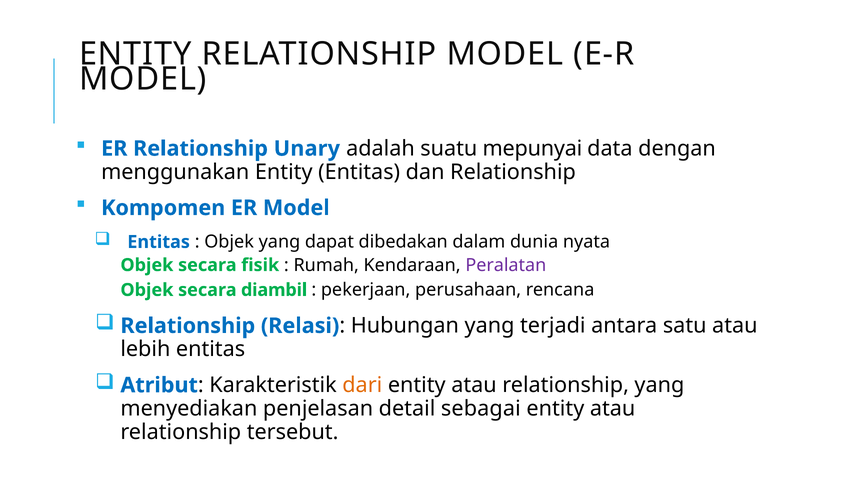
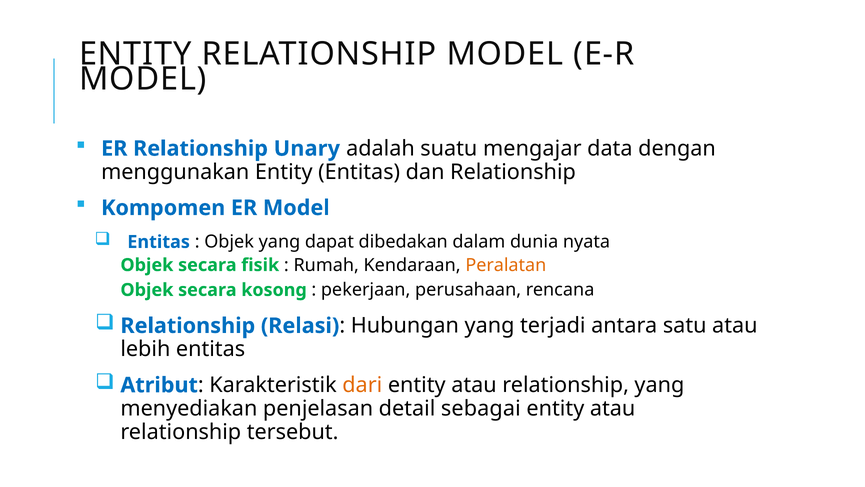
mepunyai: mepunyai -> mengajar
Peralatan colour: purple -> orange
diambil: diambil -> kosong
